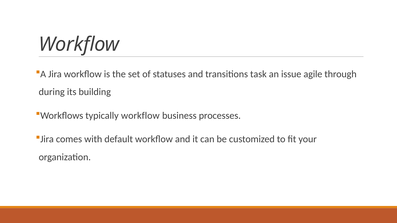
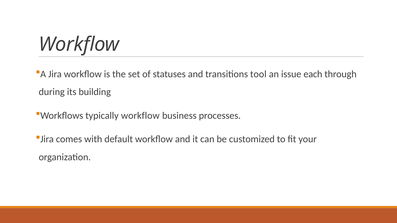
task: task -> tool
agile: agile -> each
